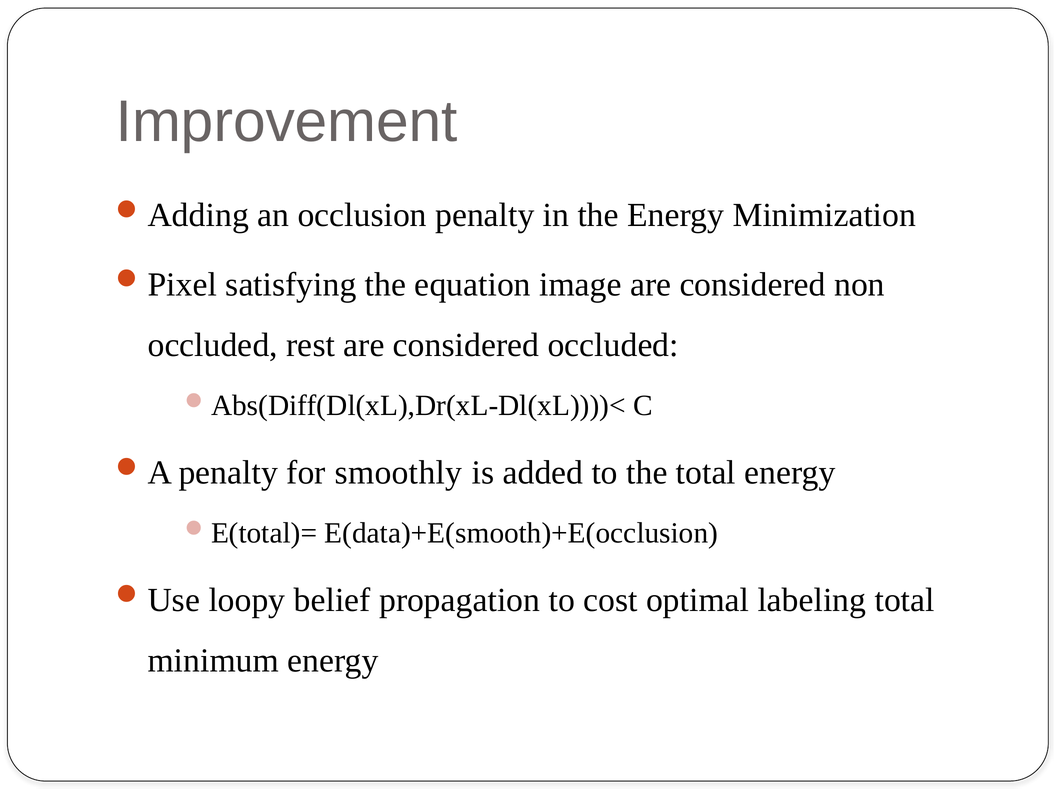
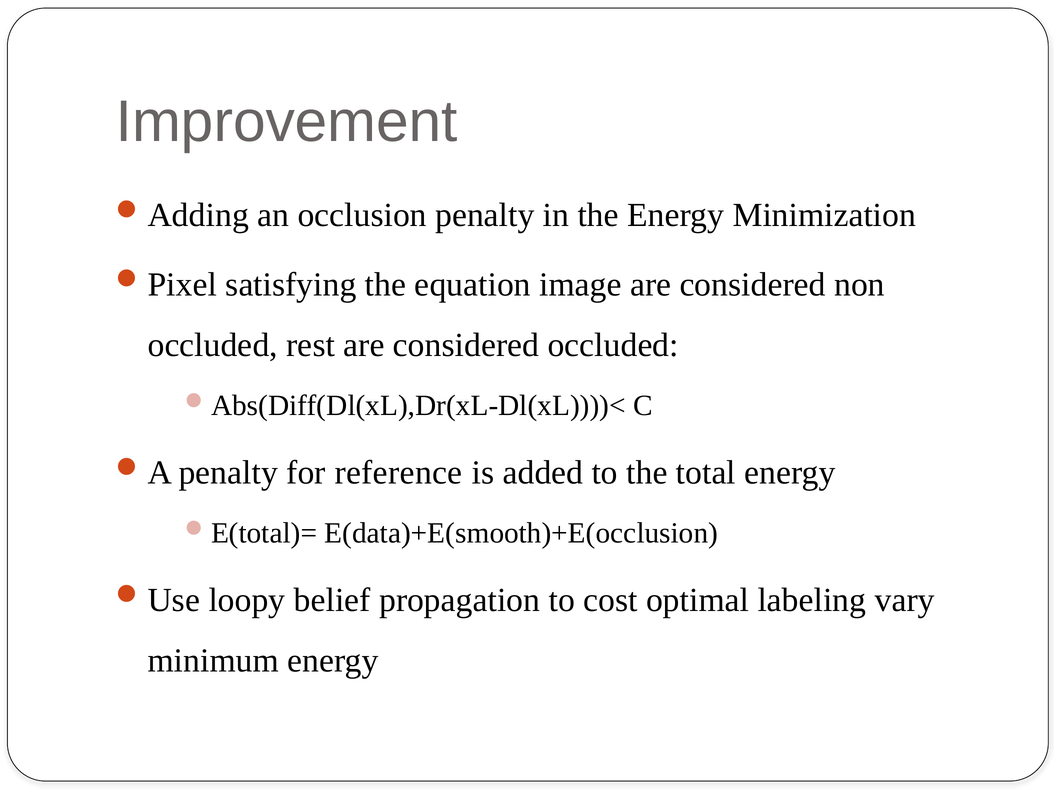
smoothly: smoothly -> reference
labeling total: total -> vary
